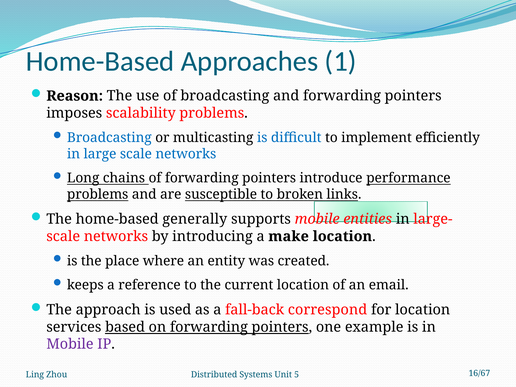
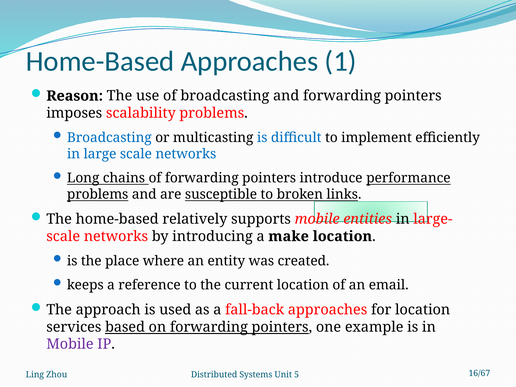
generally: generally -> relatively
fall-back correspond: correspond -> approaches
